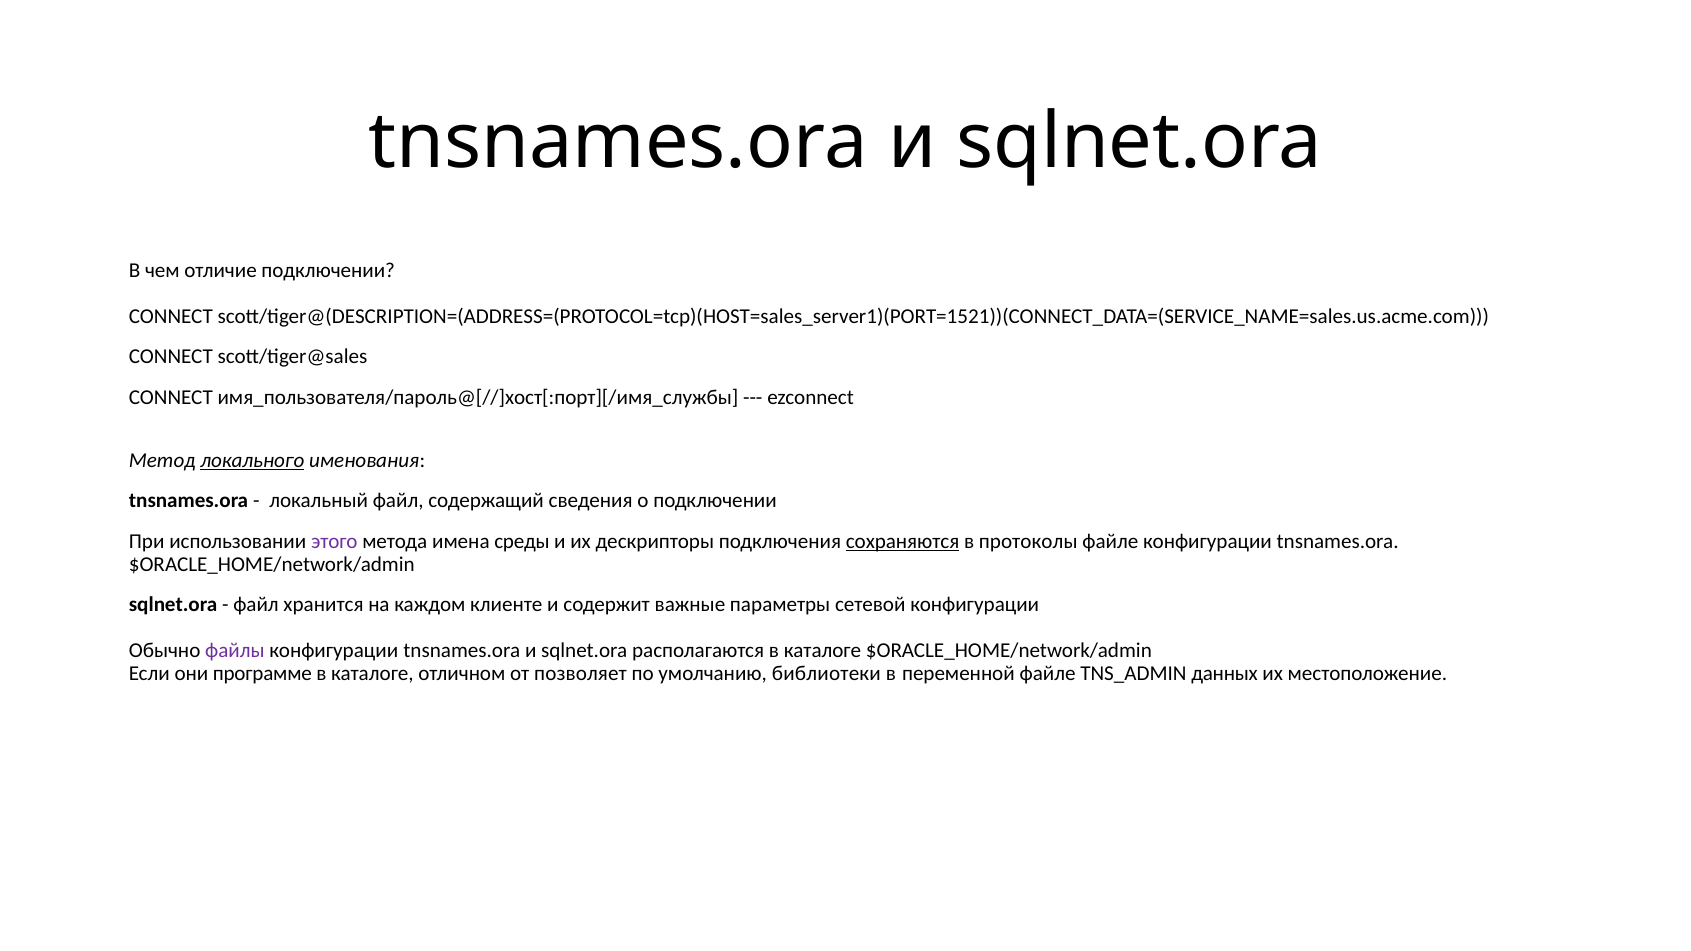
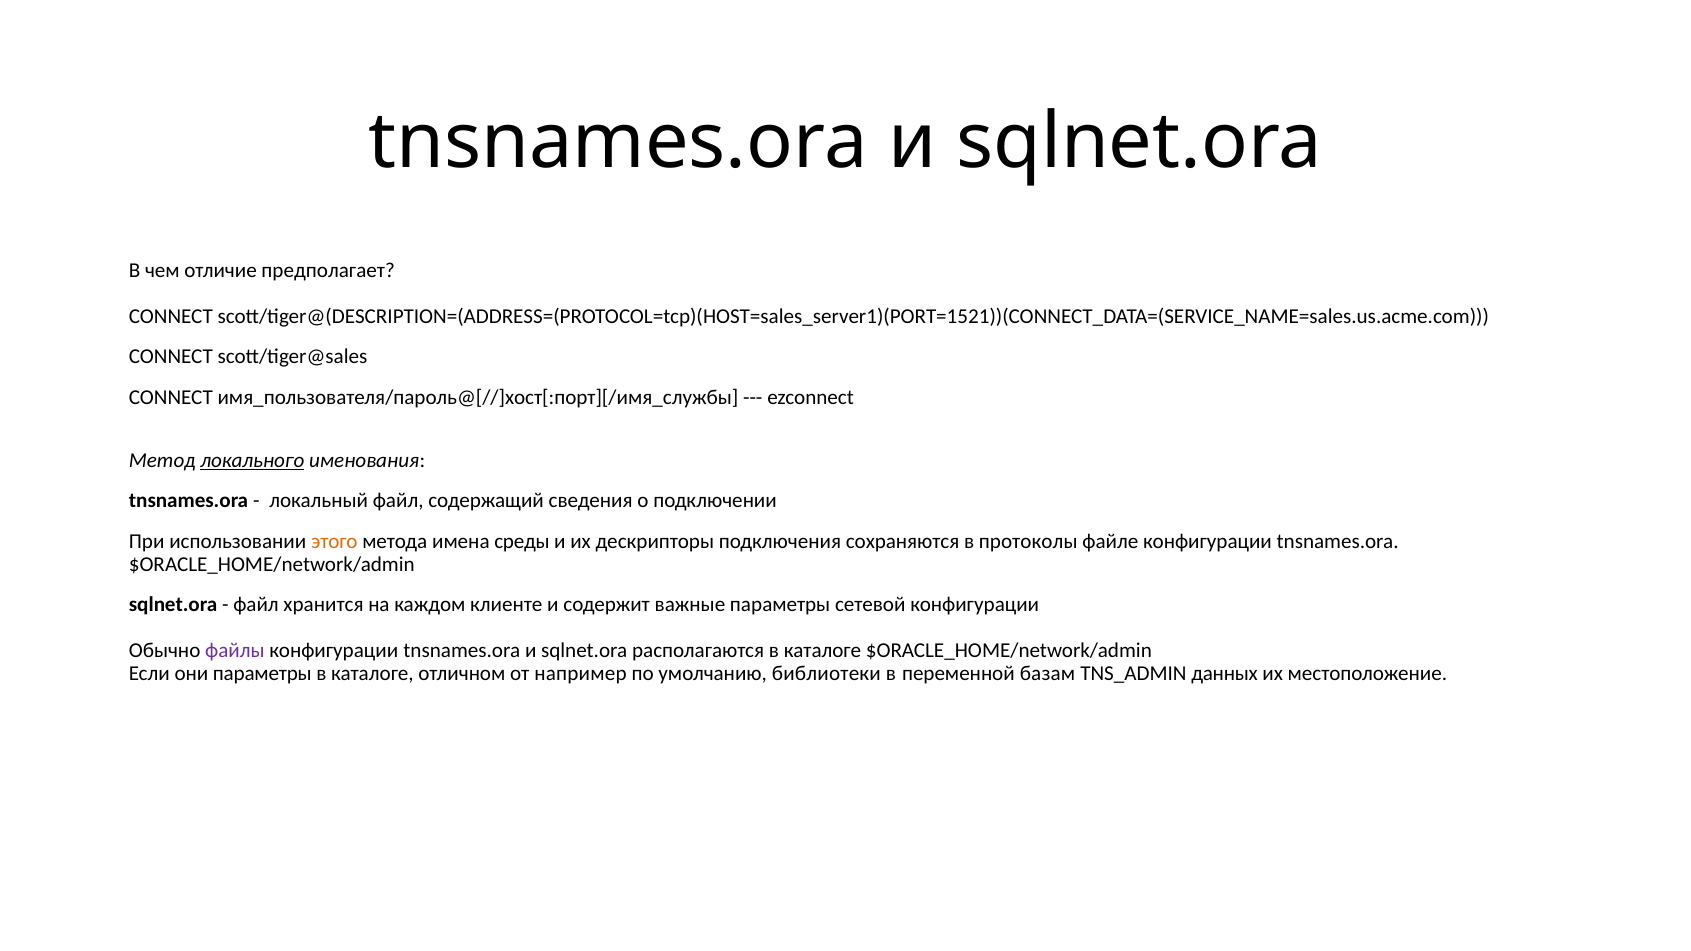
отличие подключении: подключении -> предполагает
этого colour: purple -> orange
сохраняются underline: present -> none
они программе: программе -> параметры
позволяет: позволяет -> например
переменной файле: файле -> базам
